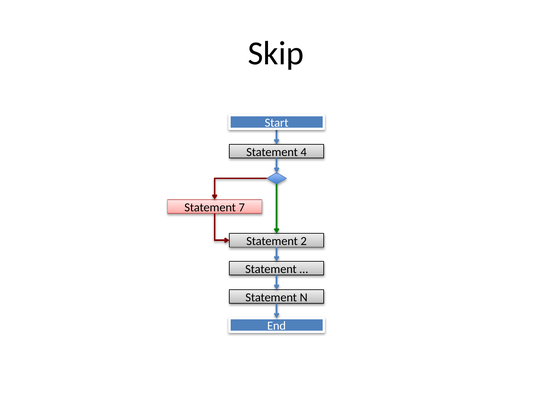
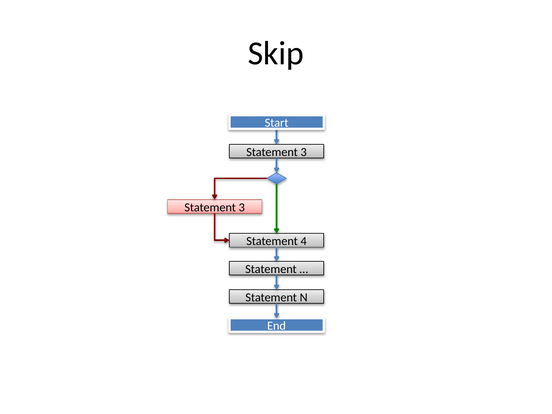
4 at (304, 152): 4 -> 3
7 at (242, 207): 7 -> 3
2: 2 -> 4
